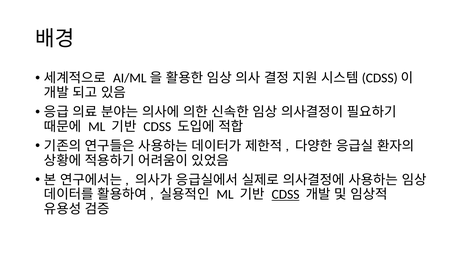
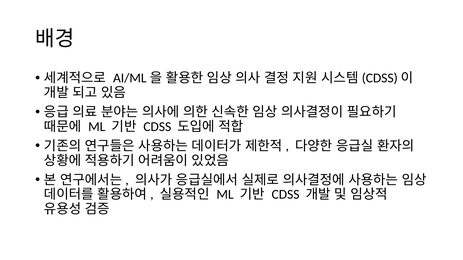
CDSS at (286, 195) underline: present -> none
